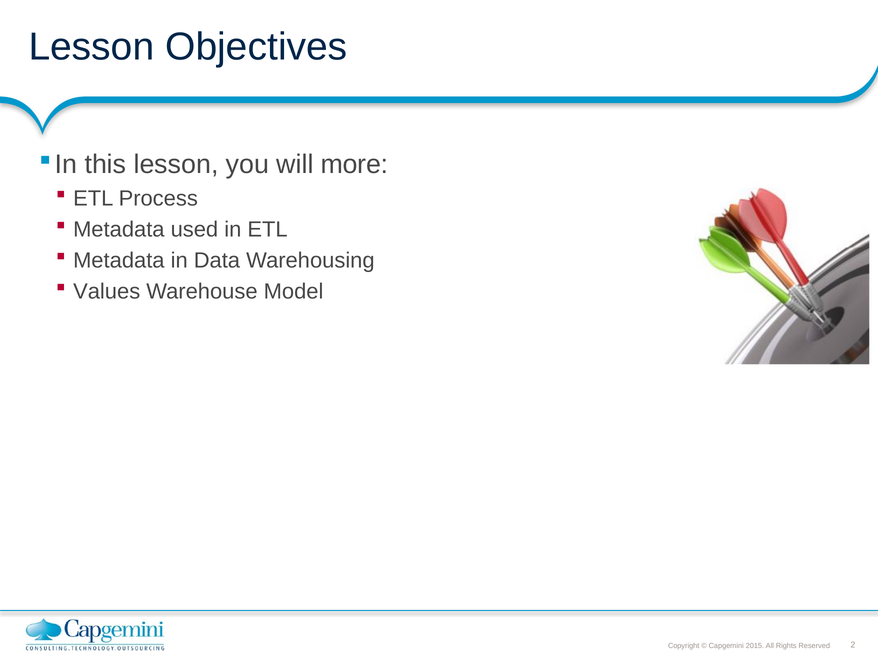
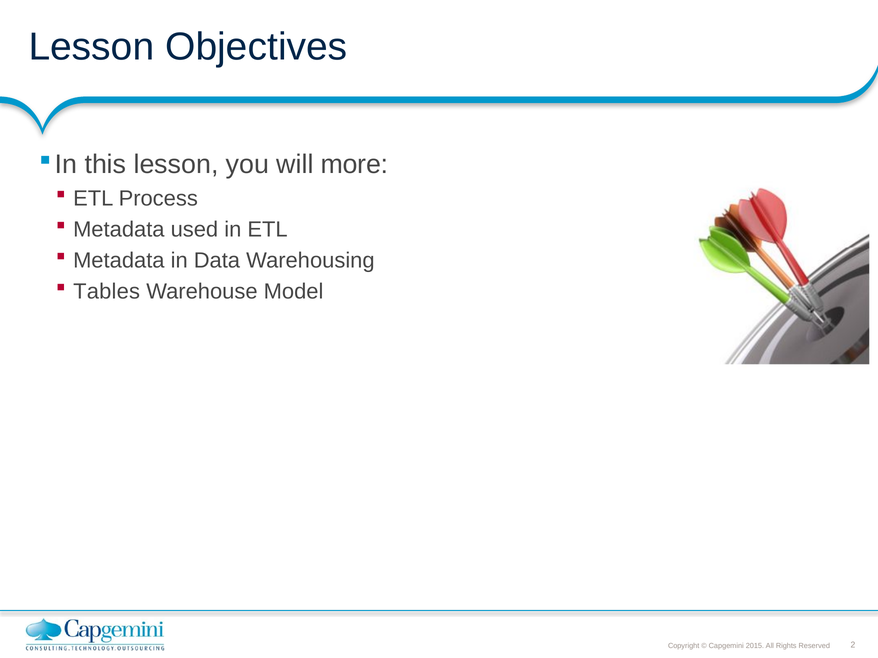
Values: Values -> Tables
